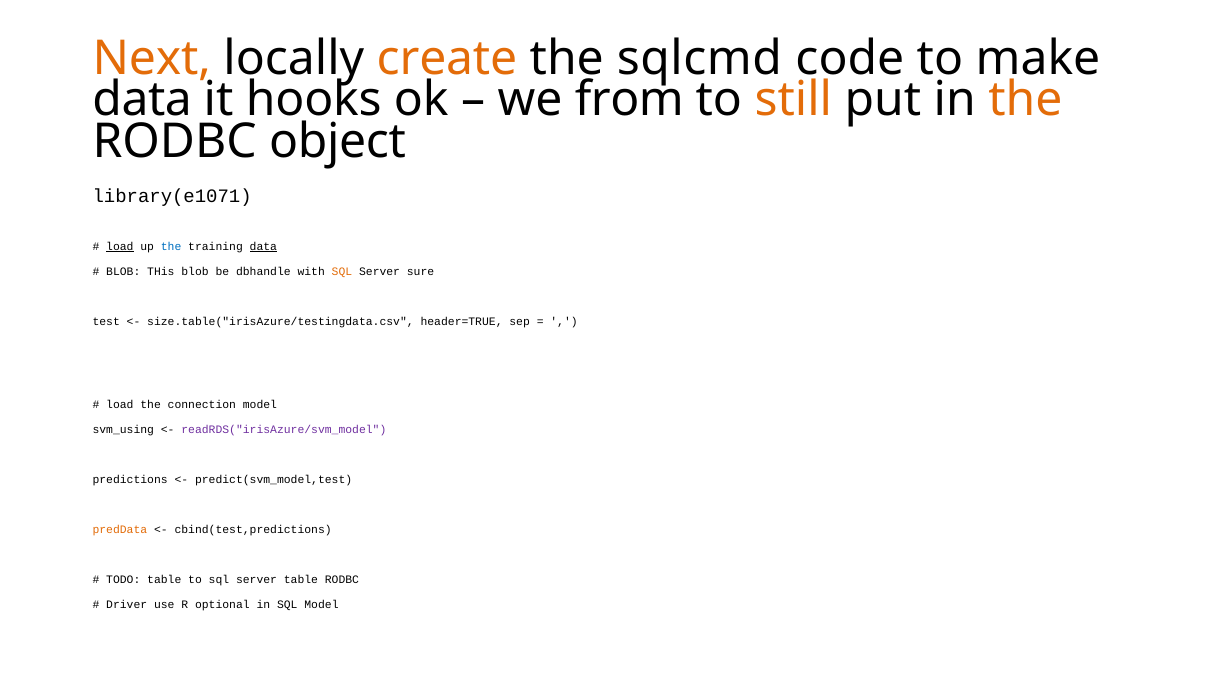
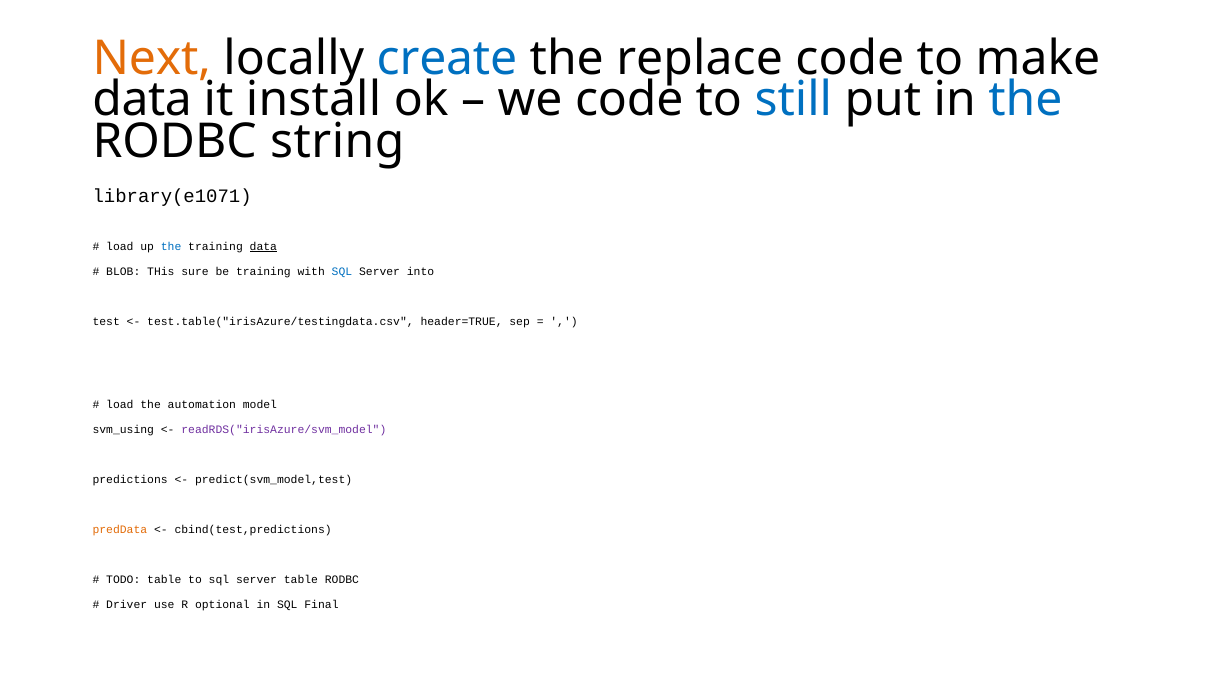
create colour: orange -> blue
sqlcmd: sqlcmd -> replace
hooks: hooks -> install
we from: from -> code
still colour: orange -> blue
the at (1025, 100) colour: orange -> blue
object: object -> string
load at (120, 246) underline: present -> none
THis blob: blob -> sure
be dbhandle: dbhandle -> training
SQL at (342, 271) colour: orange -> blue
sure: sure -> into
size.table("irisAzure/testingdata.csv: size.table("irisAzure/testingdata.csv -> test.table("irisAzure/testingdata.csv
connection: connection -> automation
SQL Model: Model -> Final
